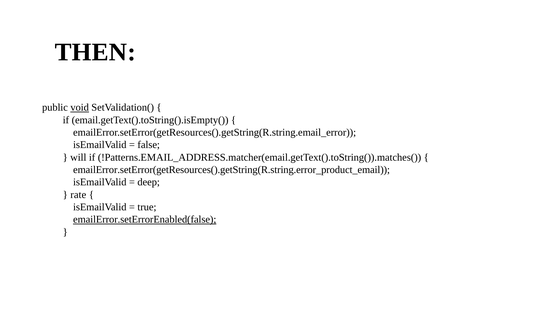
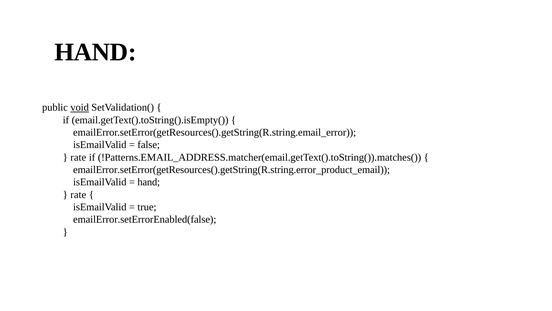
THEN at (95, 52): THEN -> HAND
will at (78, 157): will -> rate
deep at (149, 182): deep -> hand
emailError.setErrorEnabled(false underline: present -> none
